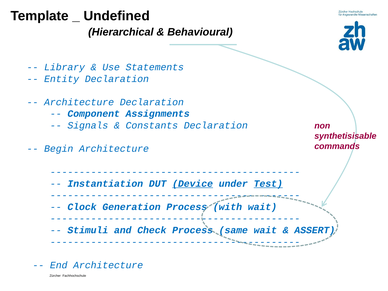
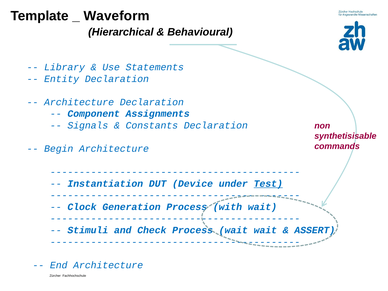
Undefined: Undefined -> Waveform
Device underline: present -> none
Process same: same -> wait
